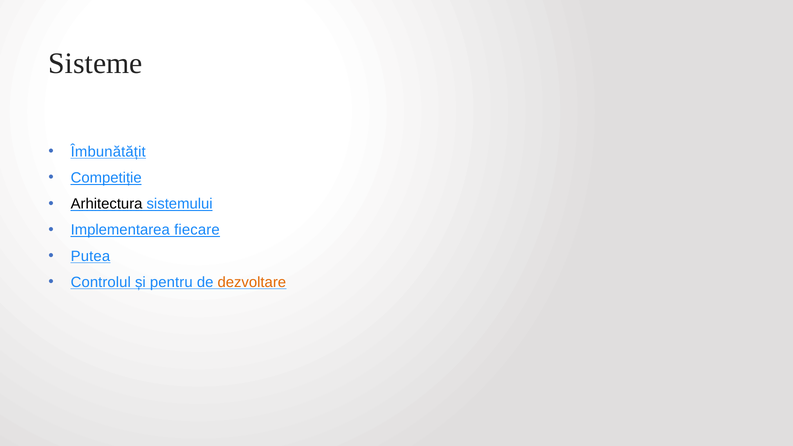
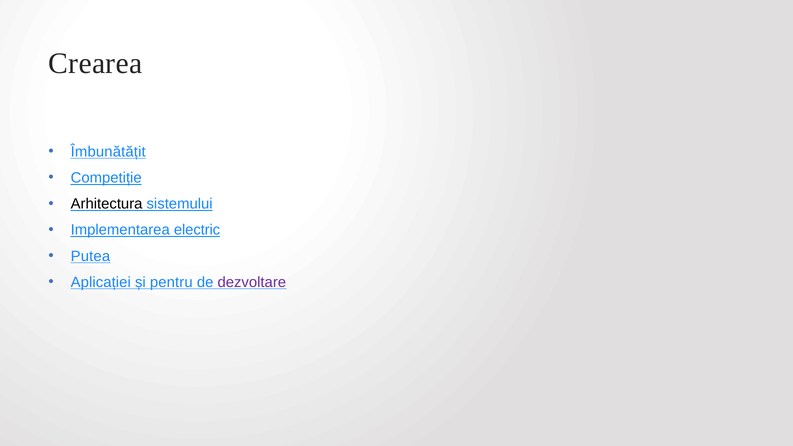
Sisteme: Sisteme -> Crearea
fiecare: fiecare -> electric
Controlul: Controlul -> Aplicației
dezvoltare colour: orange -> purple
